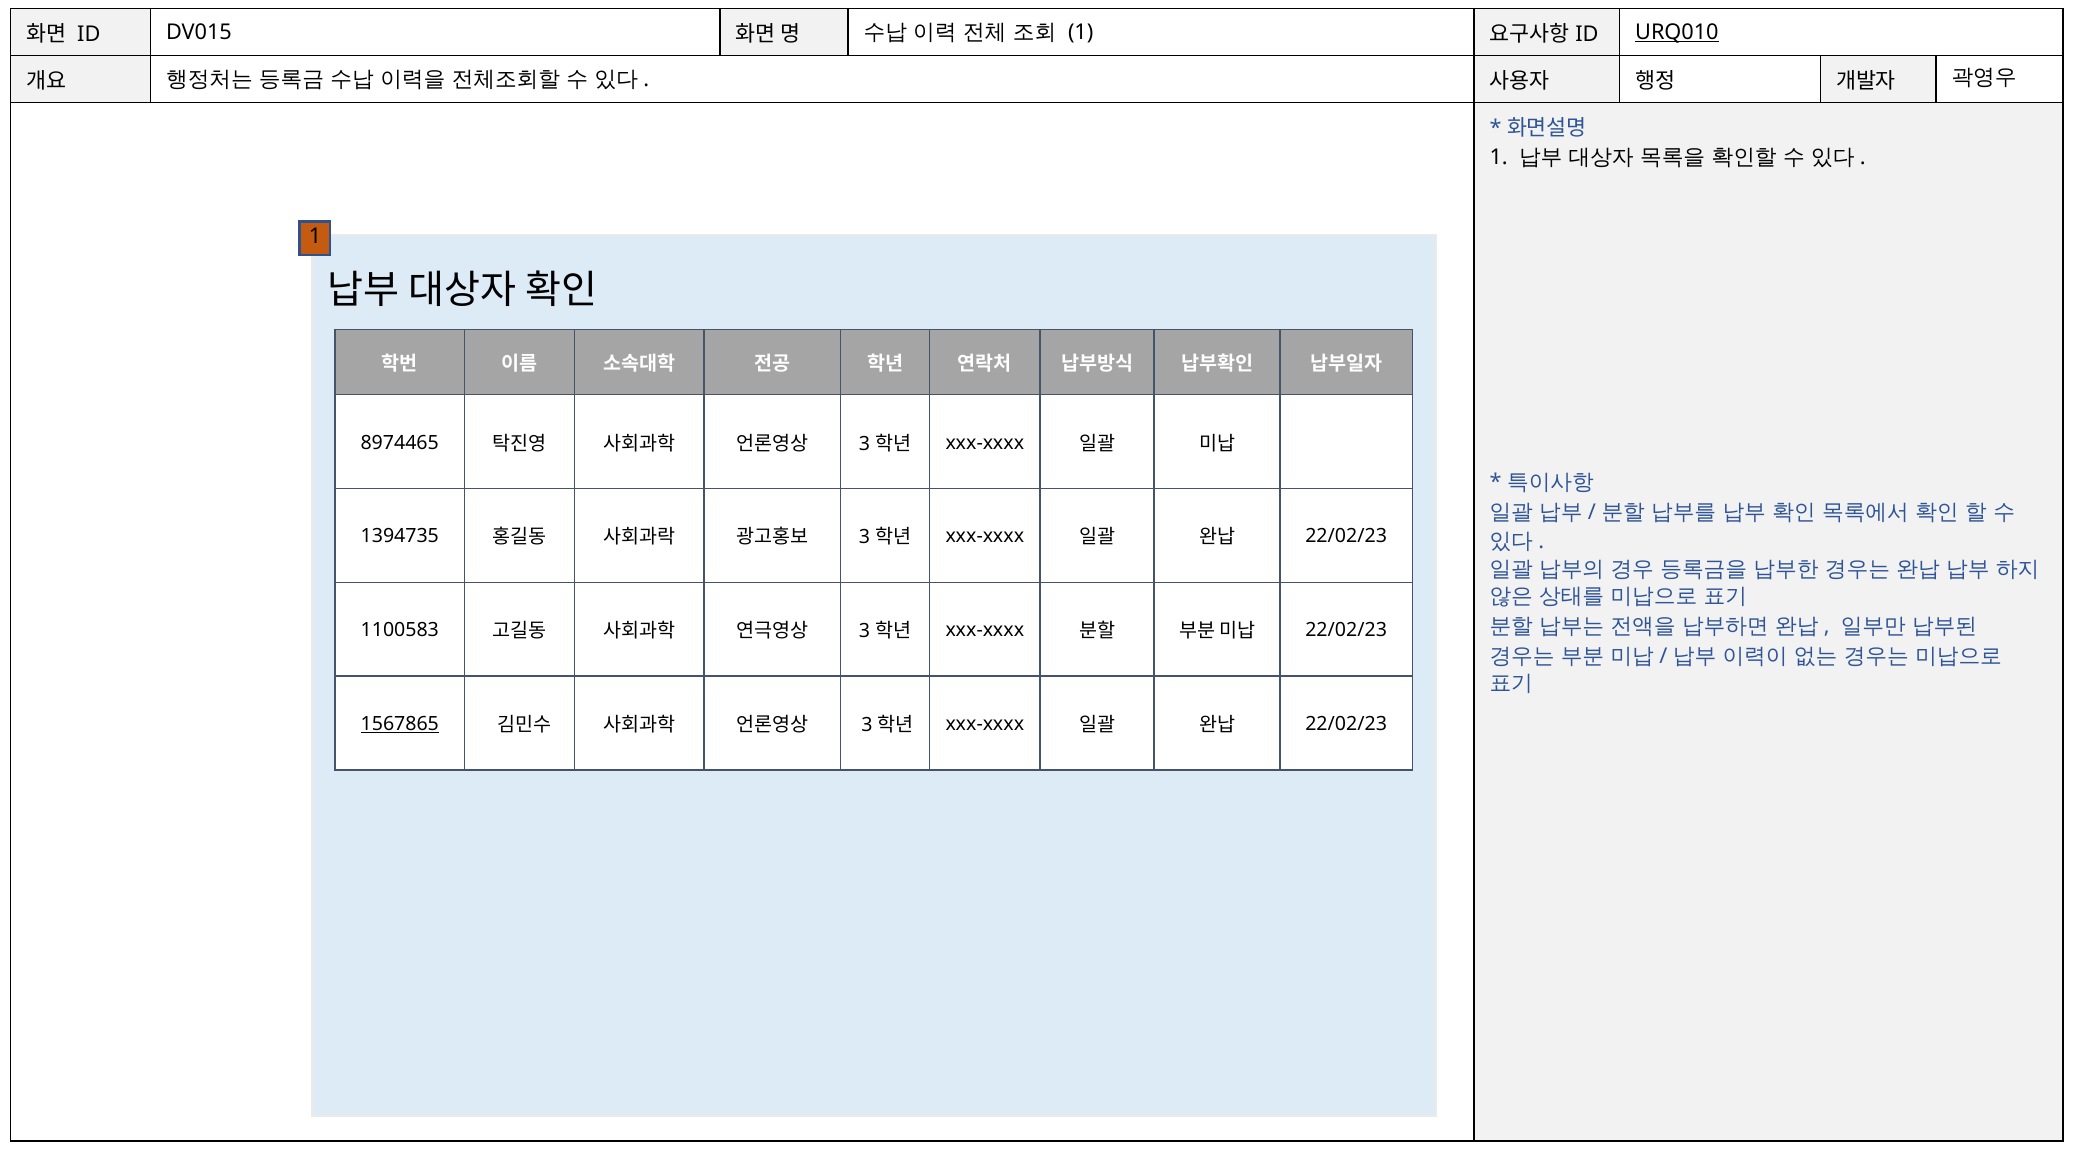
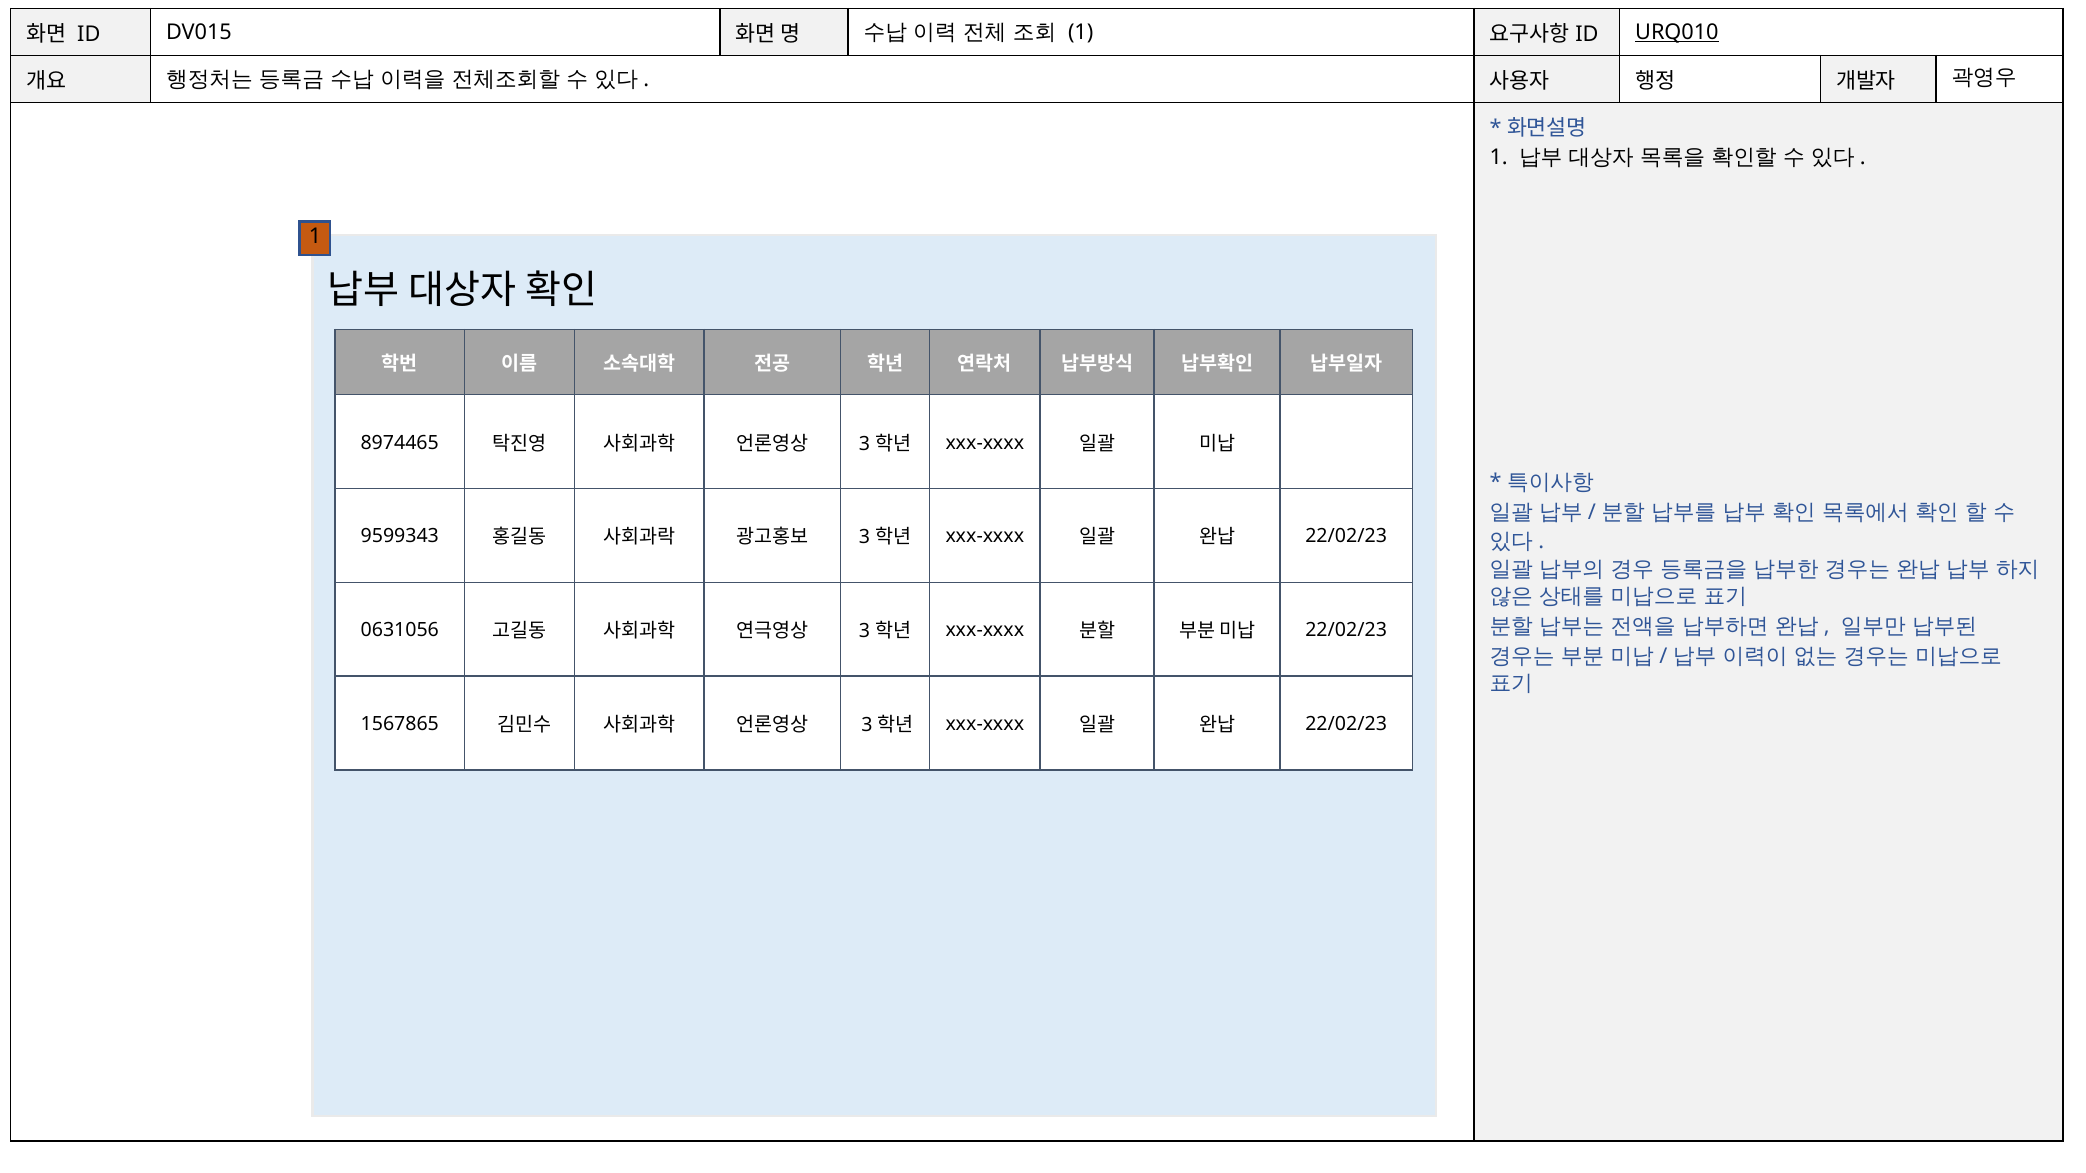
1394735: 1394735 -> 9599343
1100583: 1100583 -> 0631056
1567865 underline: present -> none
